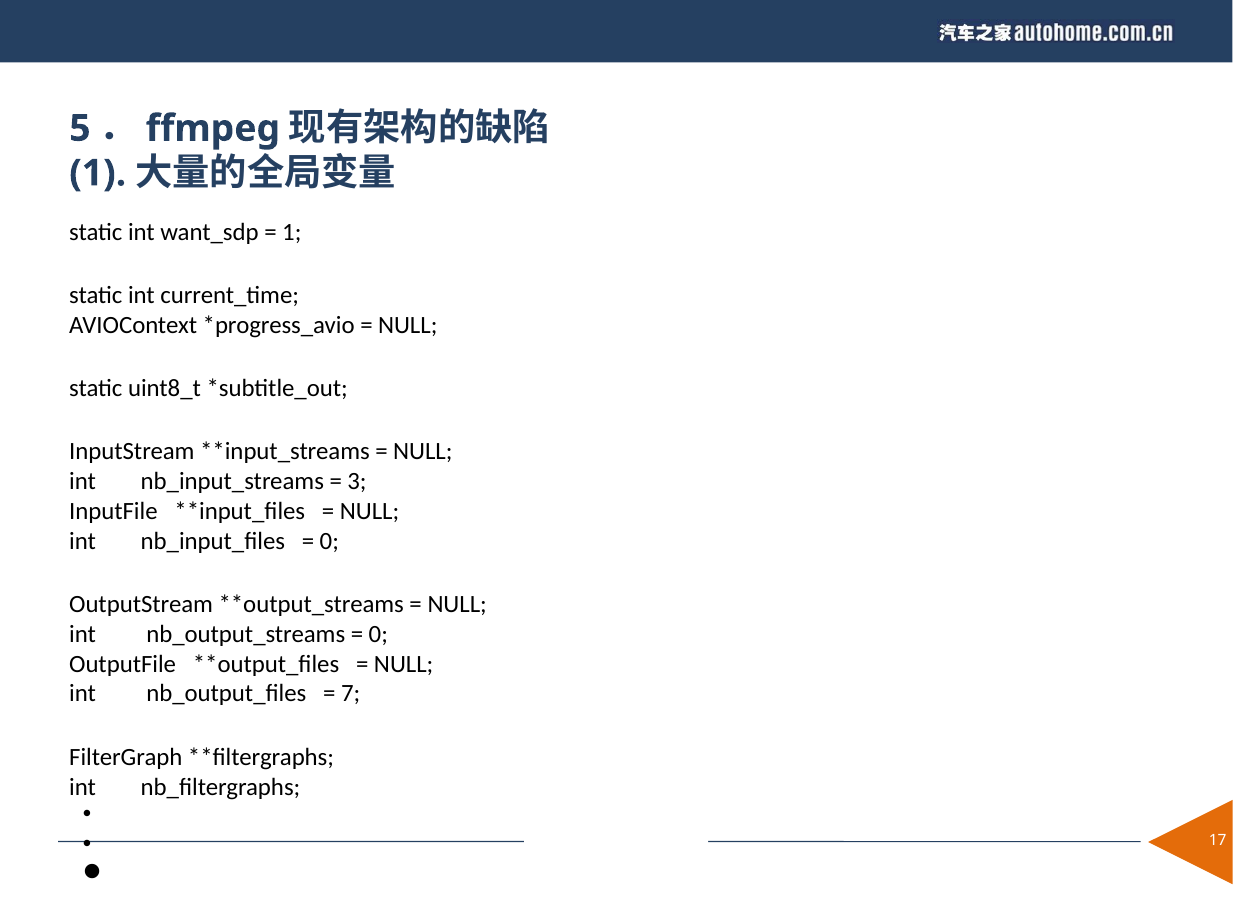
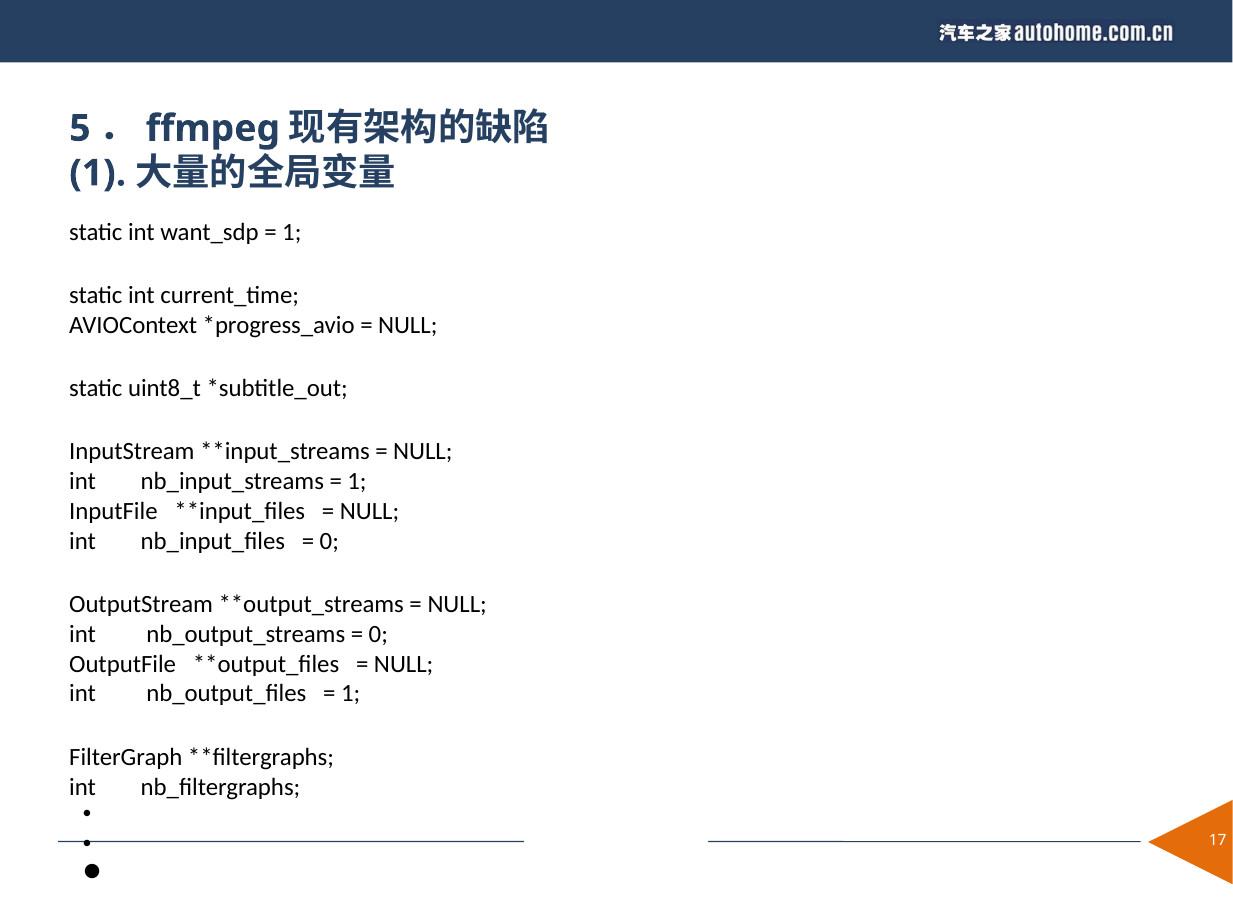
3 at (357, 482): 3 -> 1
7 at (351, 694): 7 -> 1
